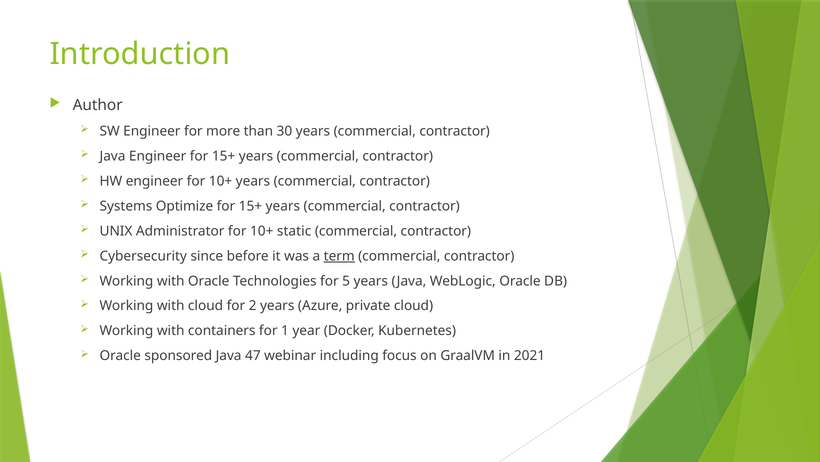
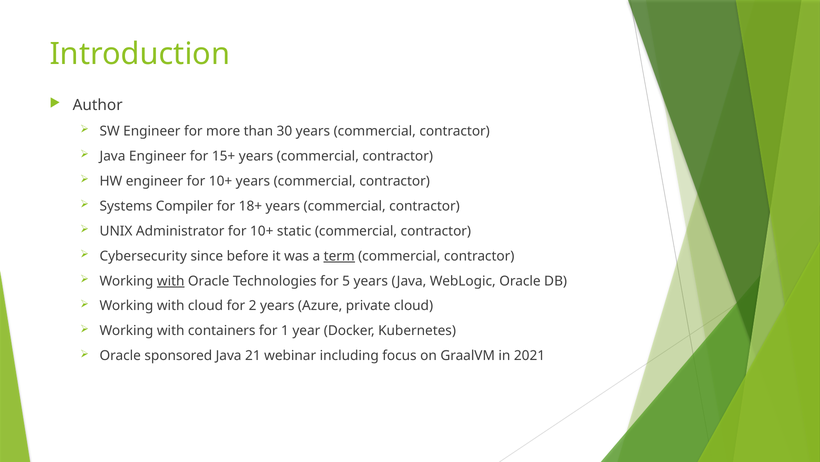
Optimize: Optimize -> Compiler
15+ at (250, 206): 15+ -> 18+
with at (171, 281) underline: none -> present
47: 47 -> 21
